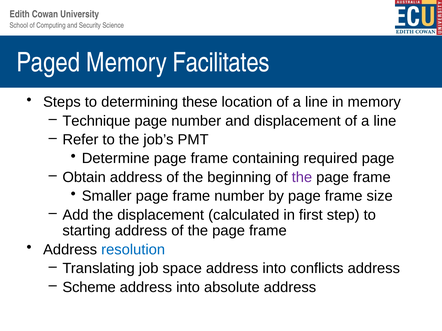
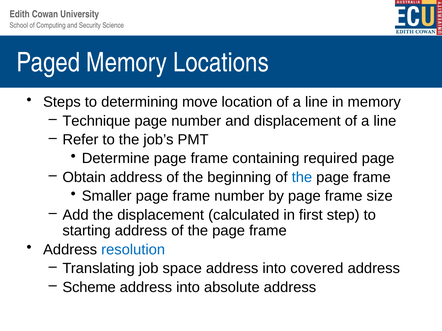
Facilitates: Facilitates -> Locations
these: these -> move
the at (302, 178) colour: purple -> blue
conflicts: conflicts -> covered
